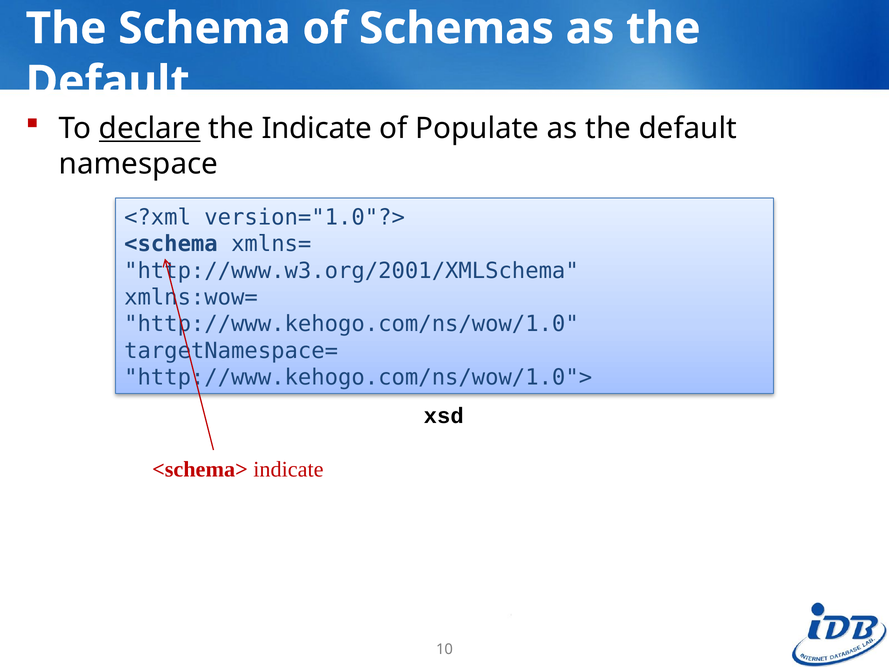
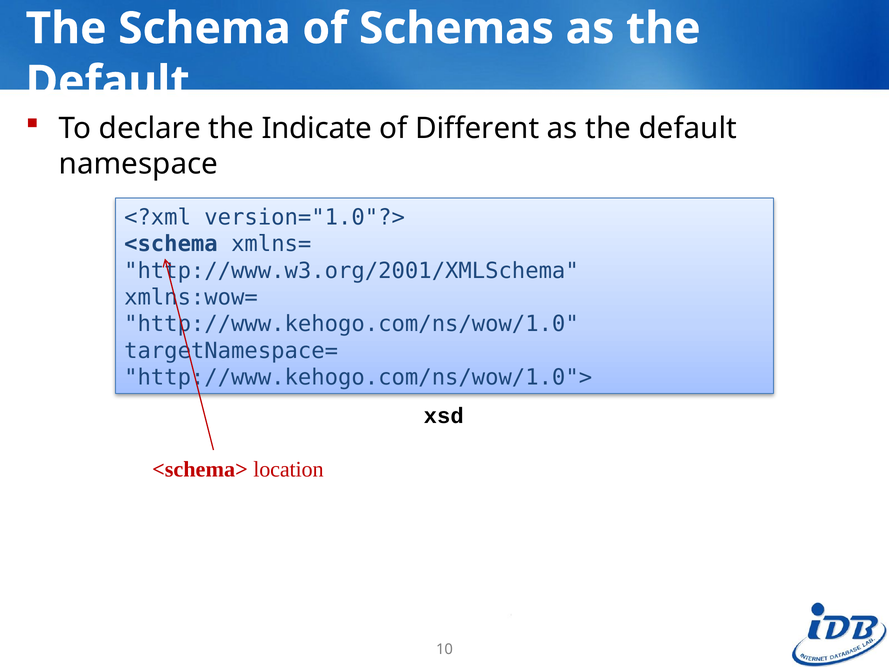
declare underline: present -> none
Populate: Populate -> Different
<schema> indicate: indicate -> location
